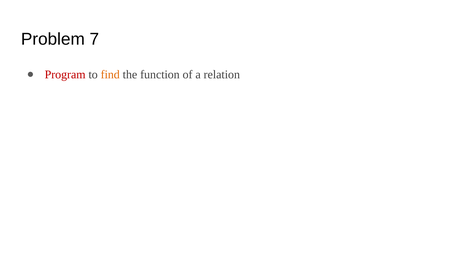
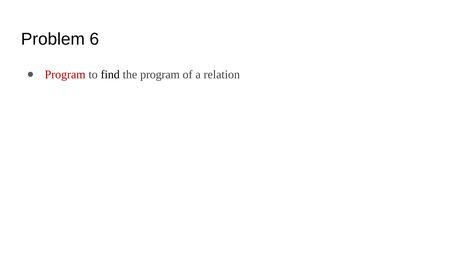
7: 7 -> 6
find colour: orange -> black
the function: function -> program
